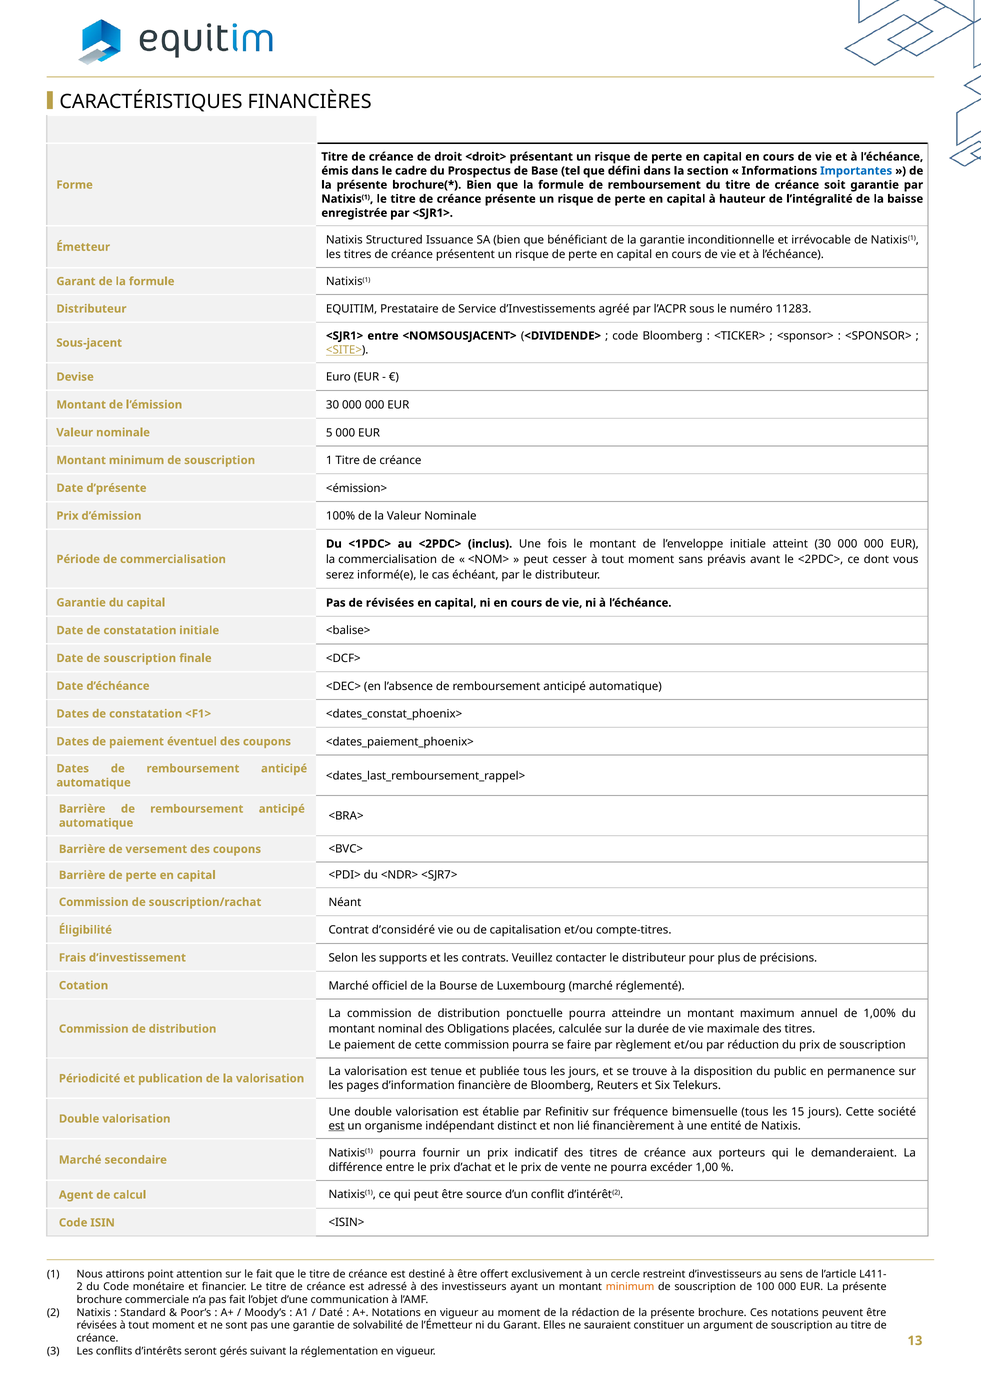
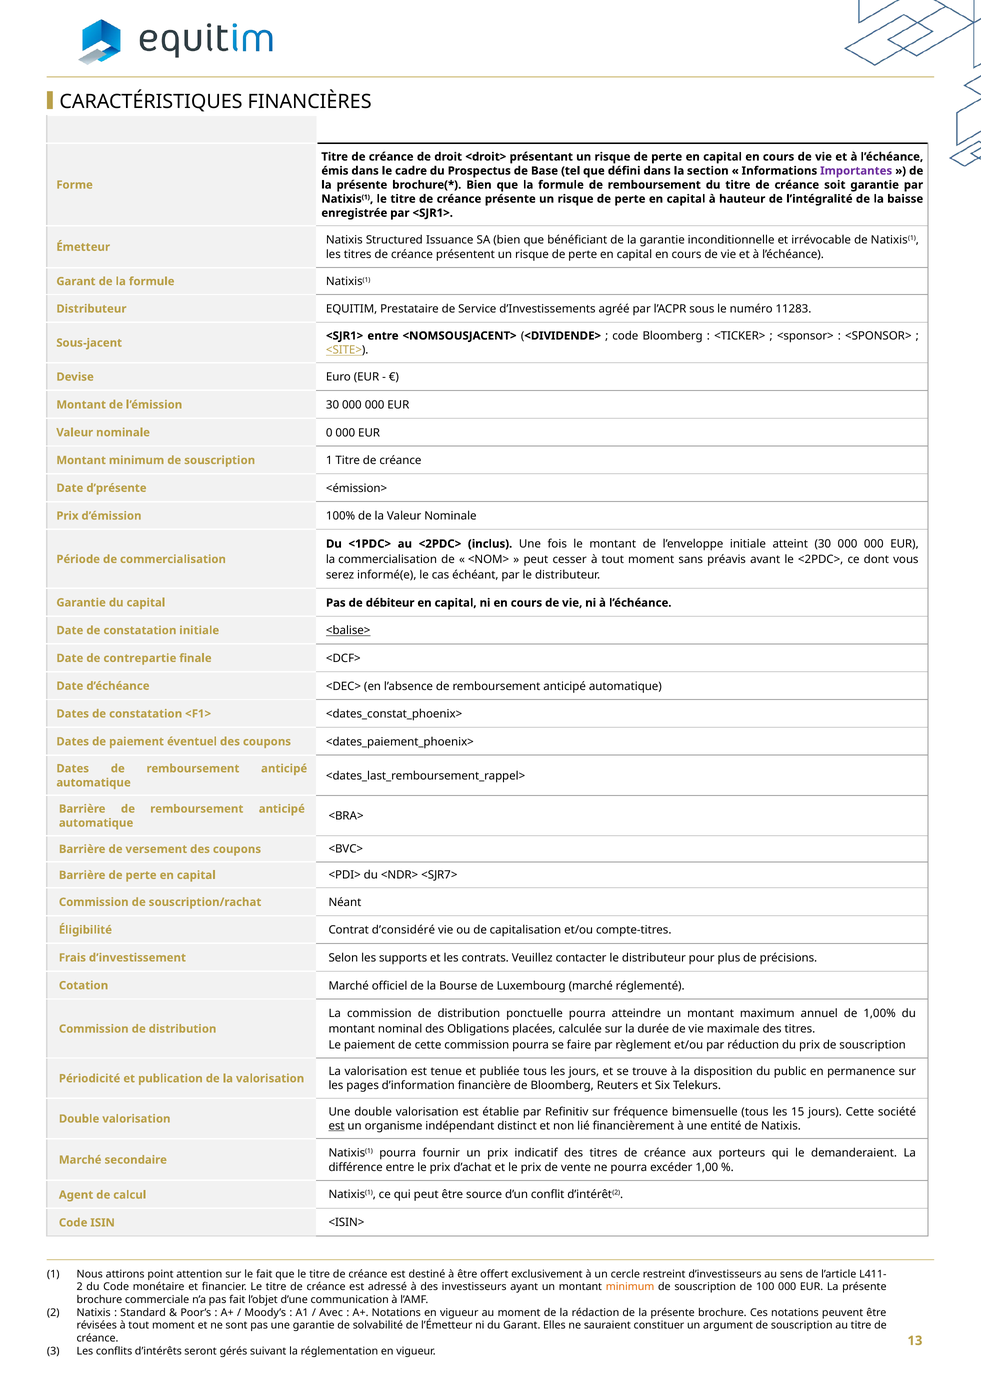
Importantes colour: blue -> purple
5: 5 -> 0
de révisées: révisées -> débiteur
<balise> underline: none -> present
Date de souscription: souscription -> contrepartie
Daté: Daté -> Avec
